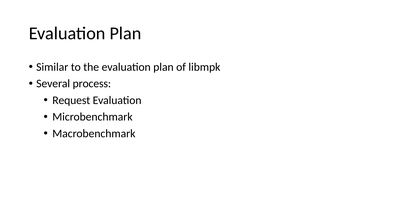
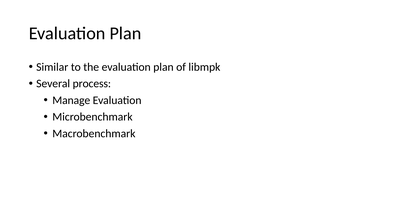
Request: Request -> Manage
